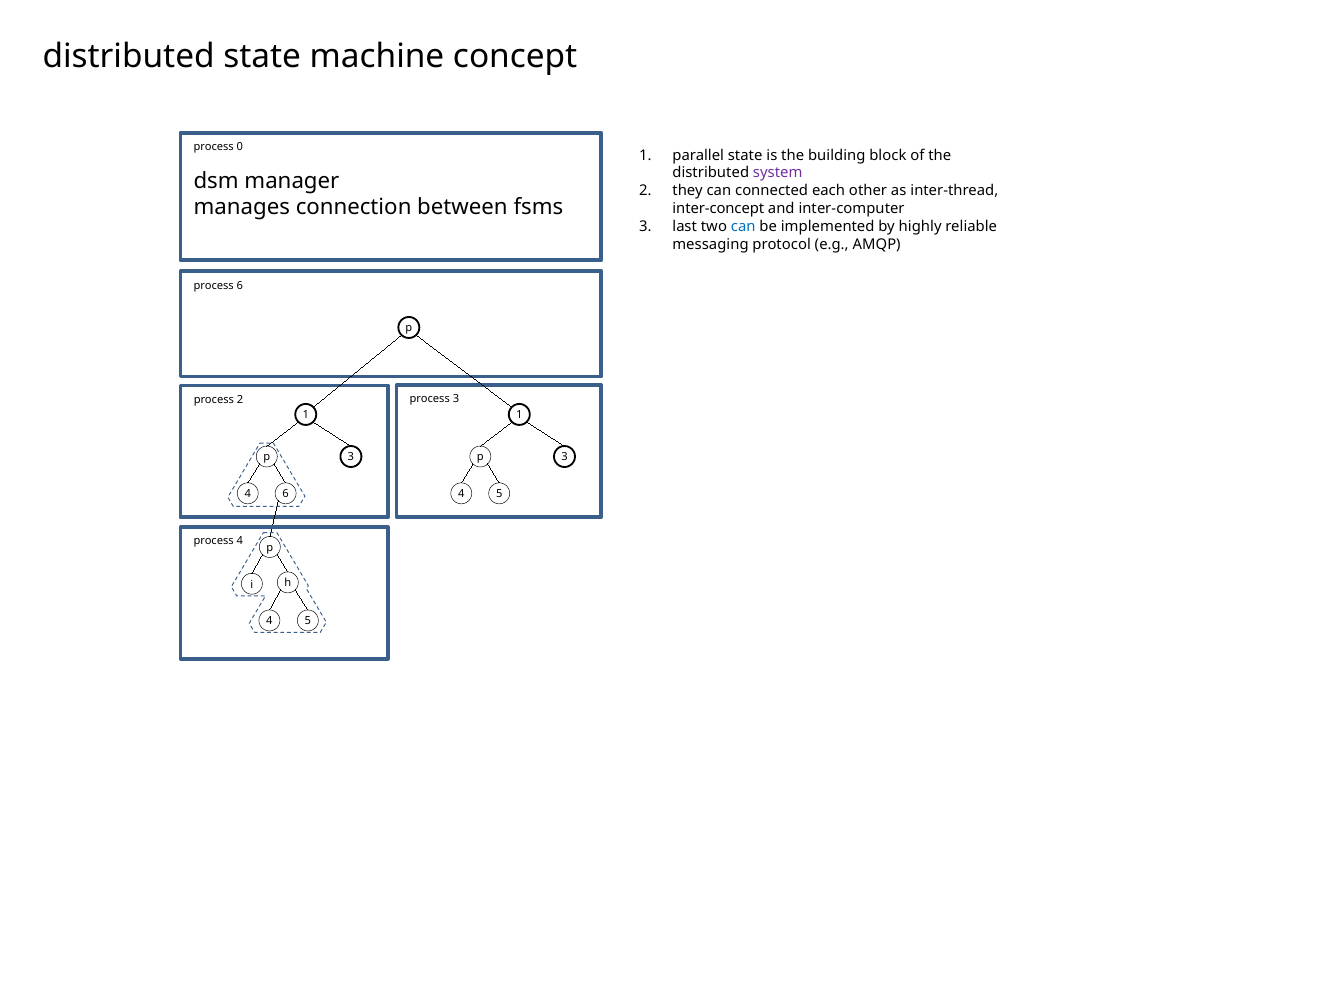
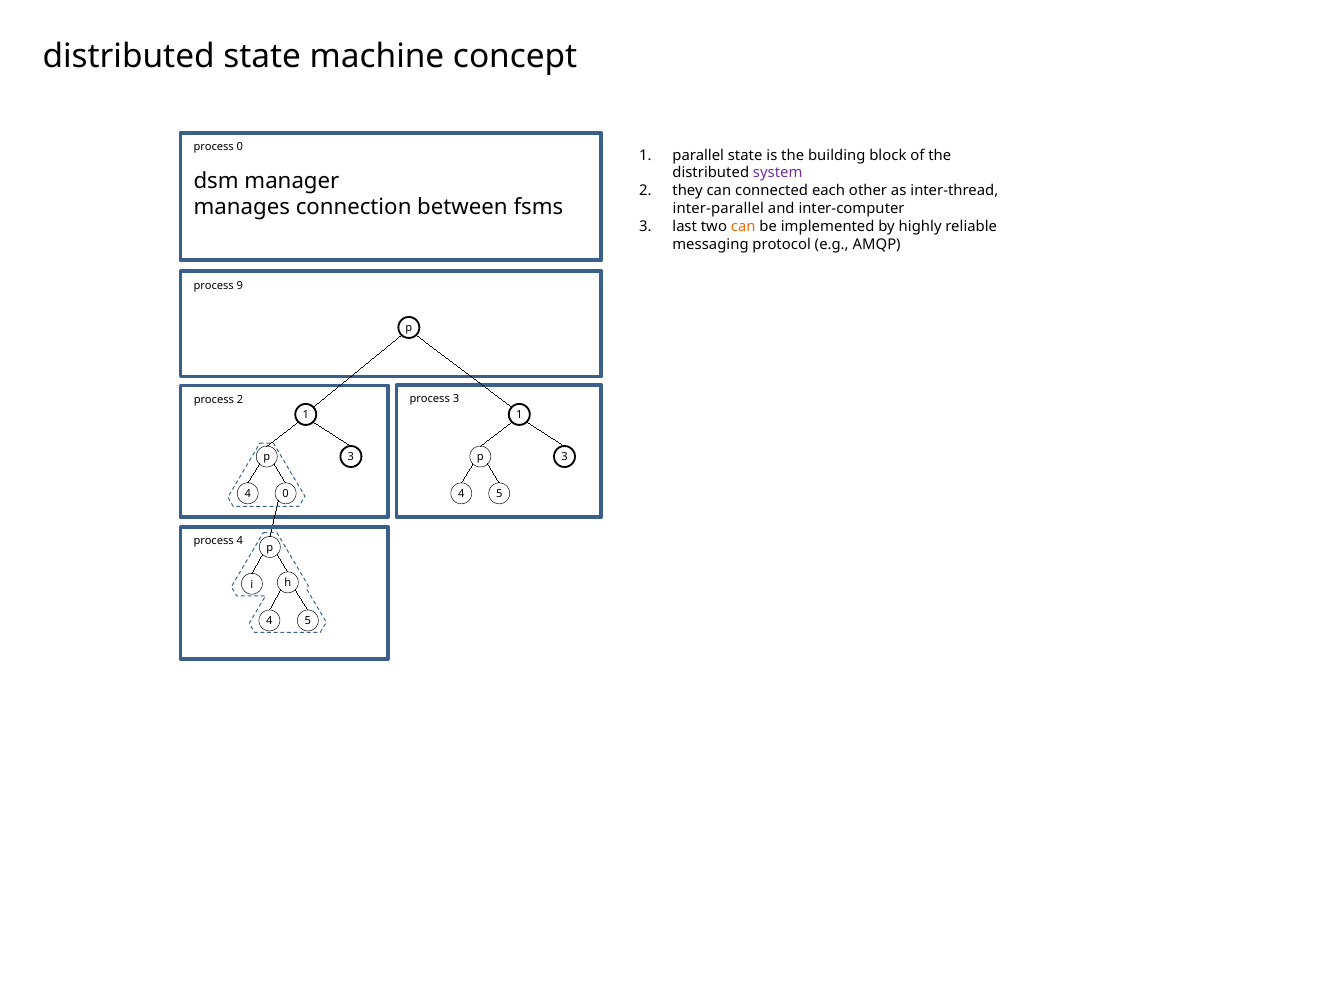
inter-concept: inter-concept -> inter-parallel
can at (743, 226) colour: blue -> orange
process 6: 6 -> 9
4 6: 6 -> 0
